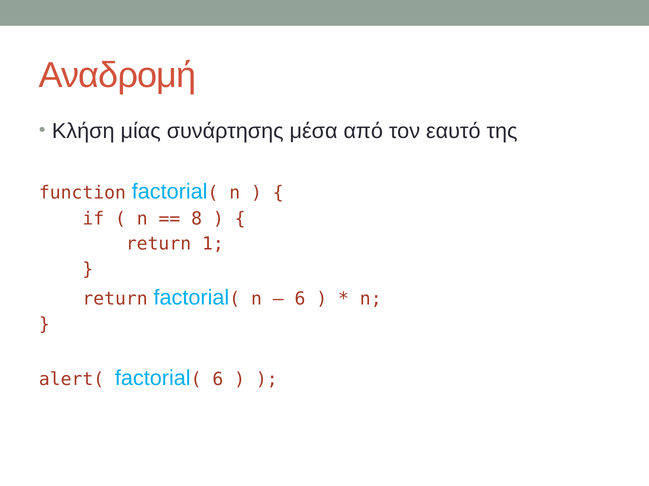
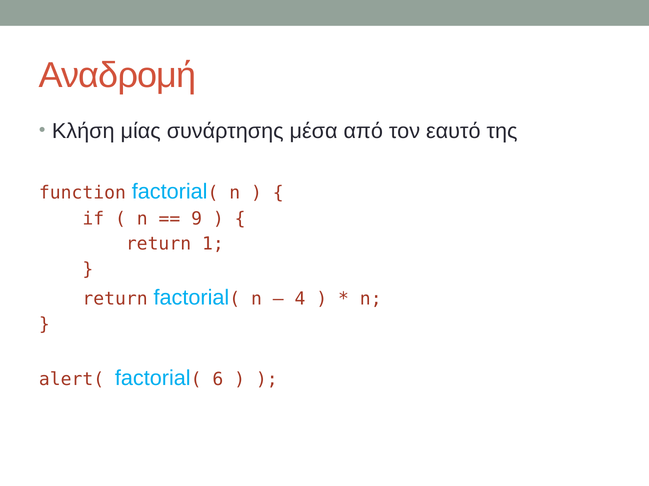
8: 8 -> 9
6 at (300, 299): 6 -> 4
